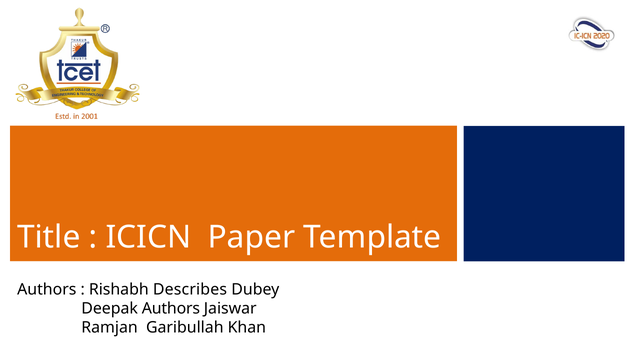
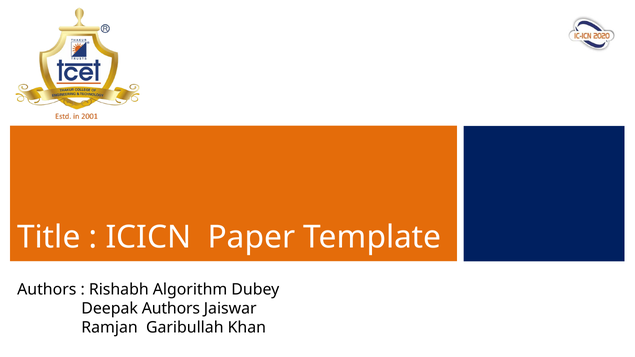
Describes: Describes -> Algorithm
